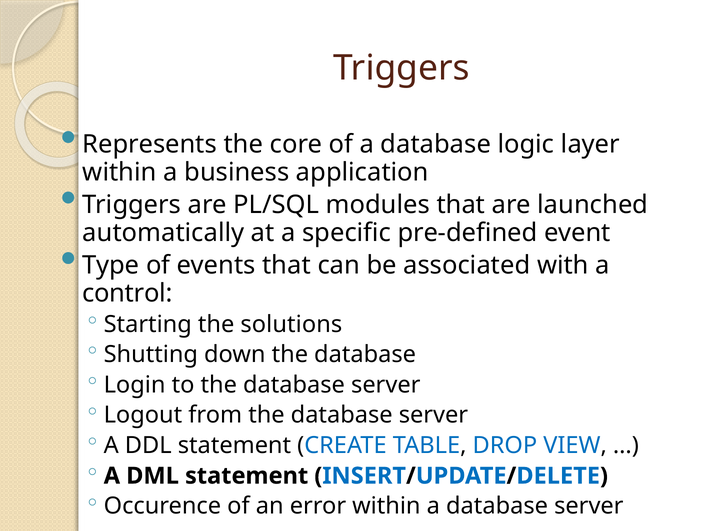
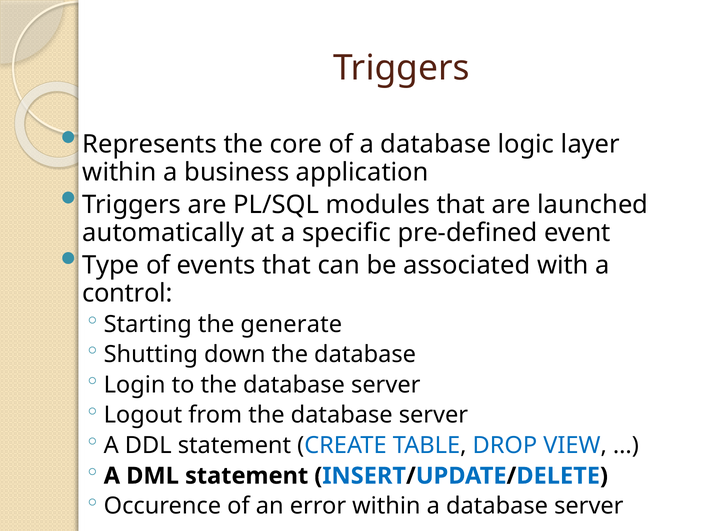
solutions: solutions -> generate
